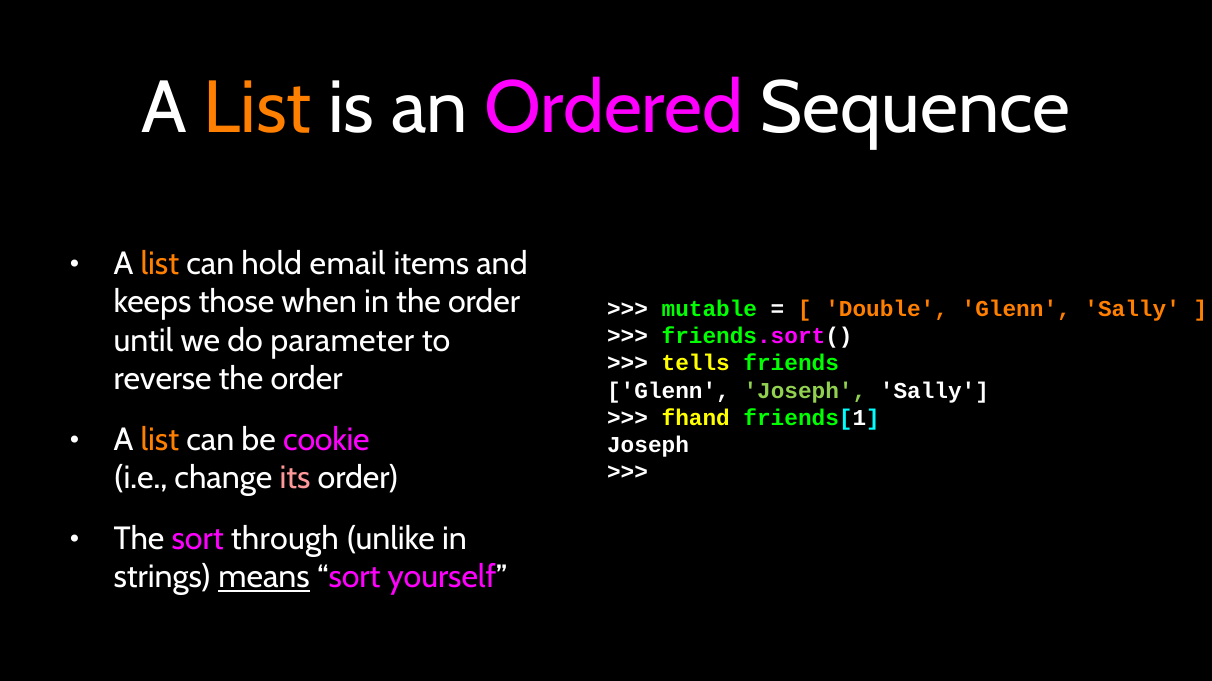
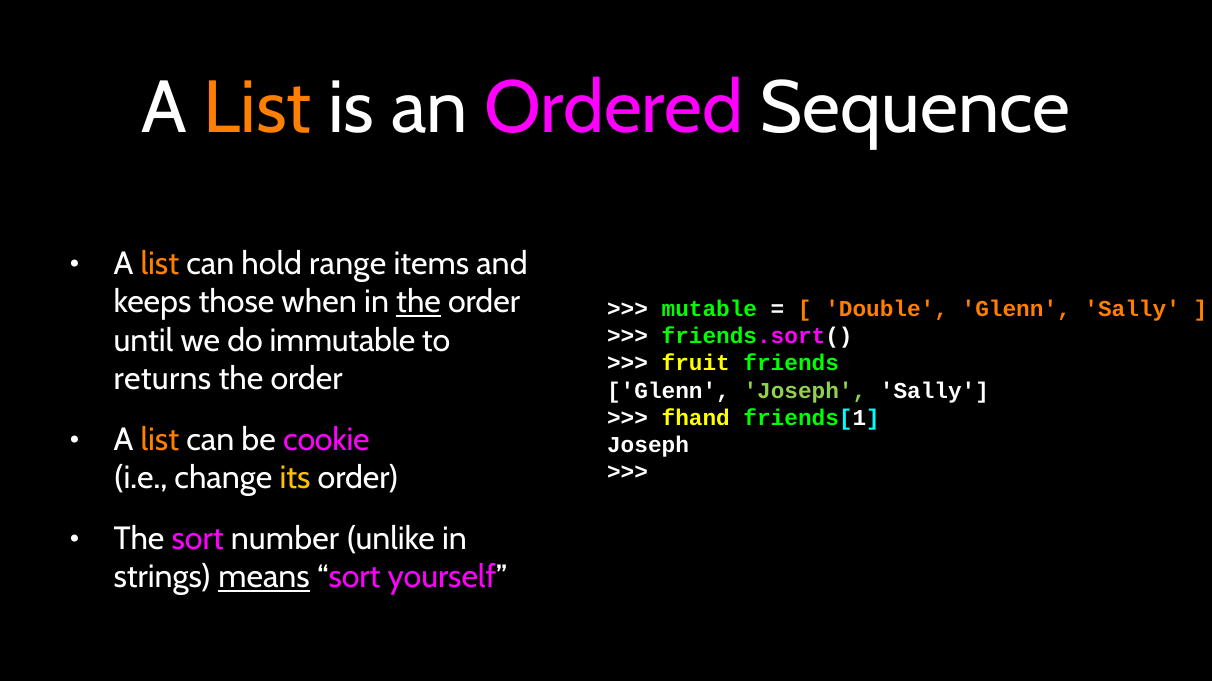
email: email -> range
the at (419, 302) underline: none -> present
parameter: parameter -> immutable
tells: tells -> fruit
reverse: reverse -> returns
its colour: pink -> yellow
through: through -> number
